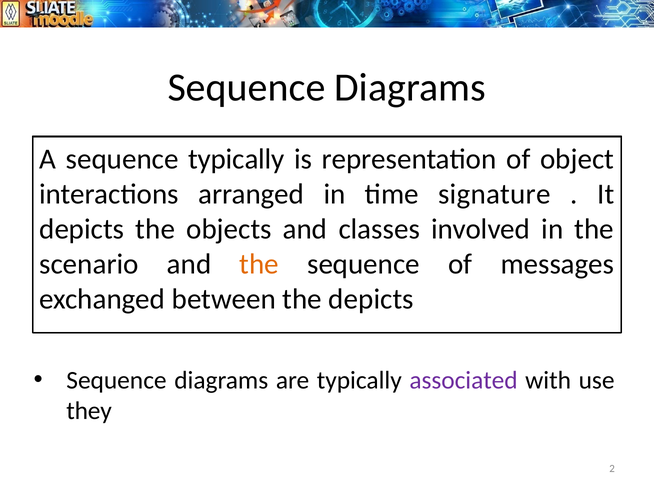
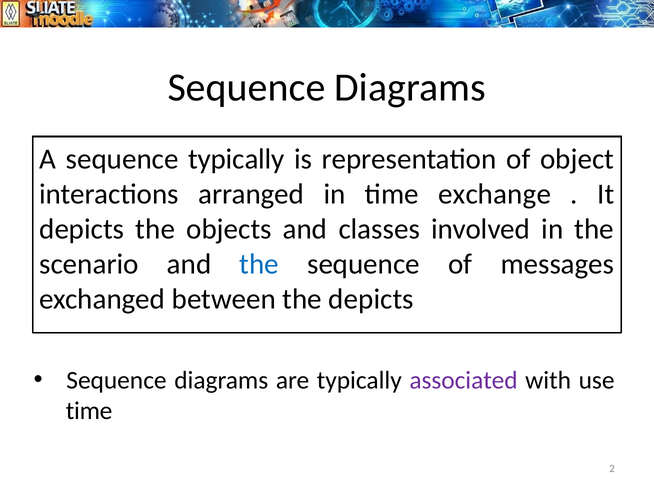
signature: signature -> exchange
the at (259, 264) colour: orange -> blue
they at (89, 410): they -> time
